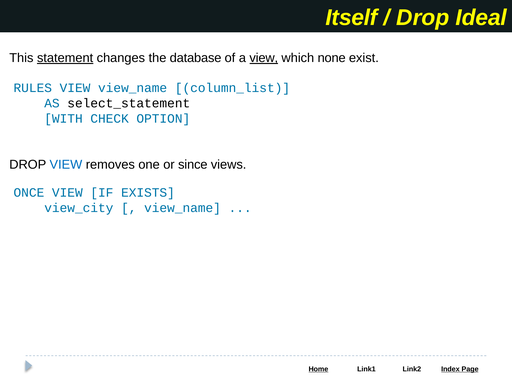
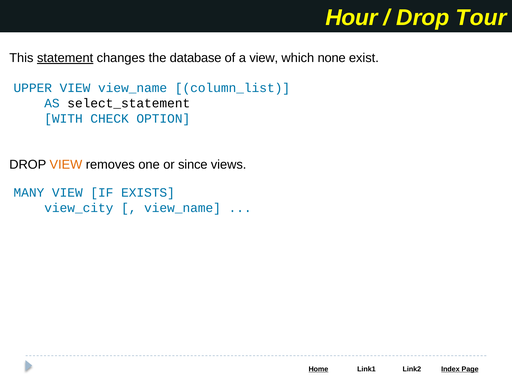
Itself: Itself -> Hour
Ideal: Ideal -> Tour
view at (264, 58) underline: present -> none
RULES: RULES -> UPPER
VIEW at (66, 165) colour: blue -> orange
ONCE: ONCE -> MANY
